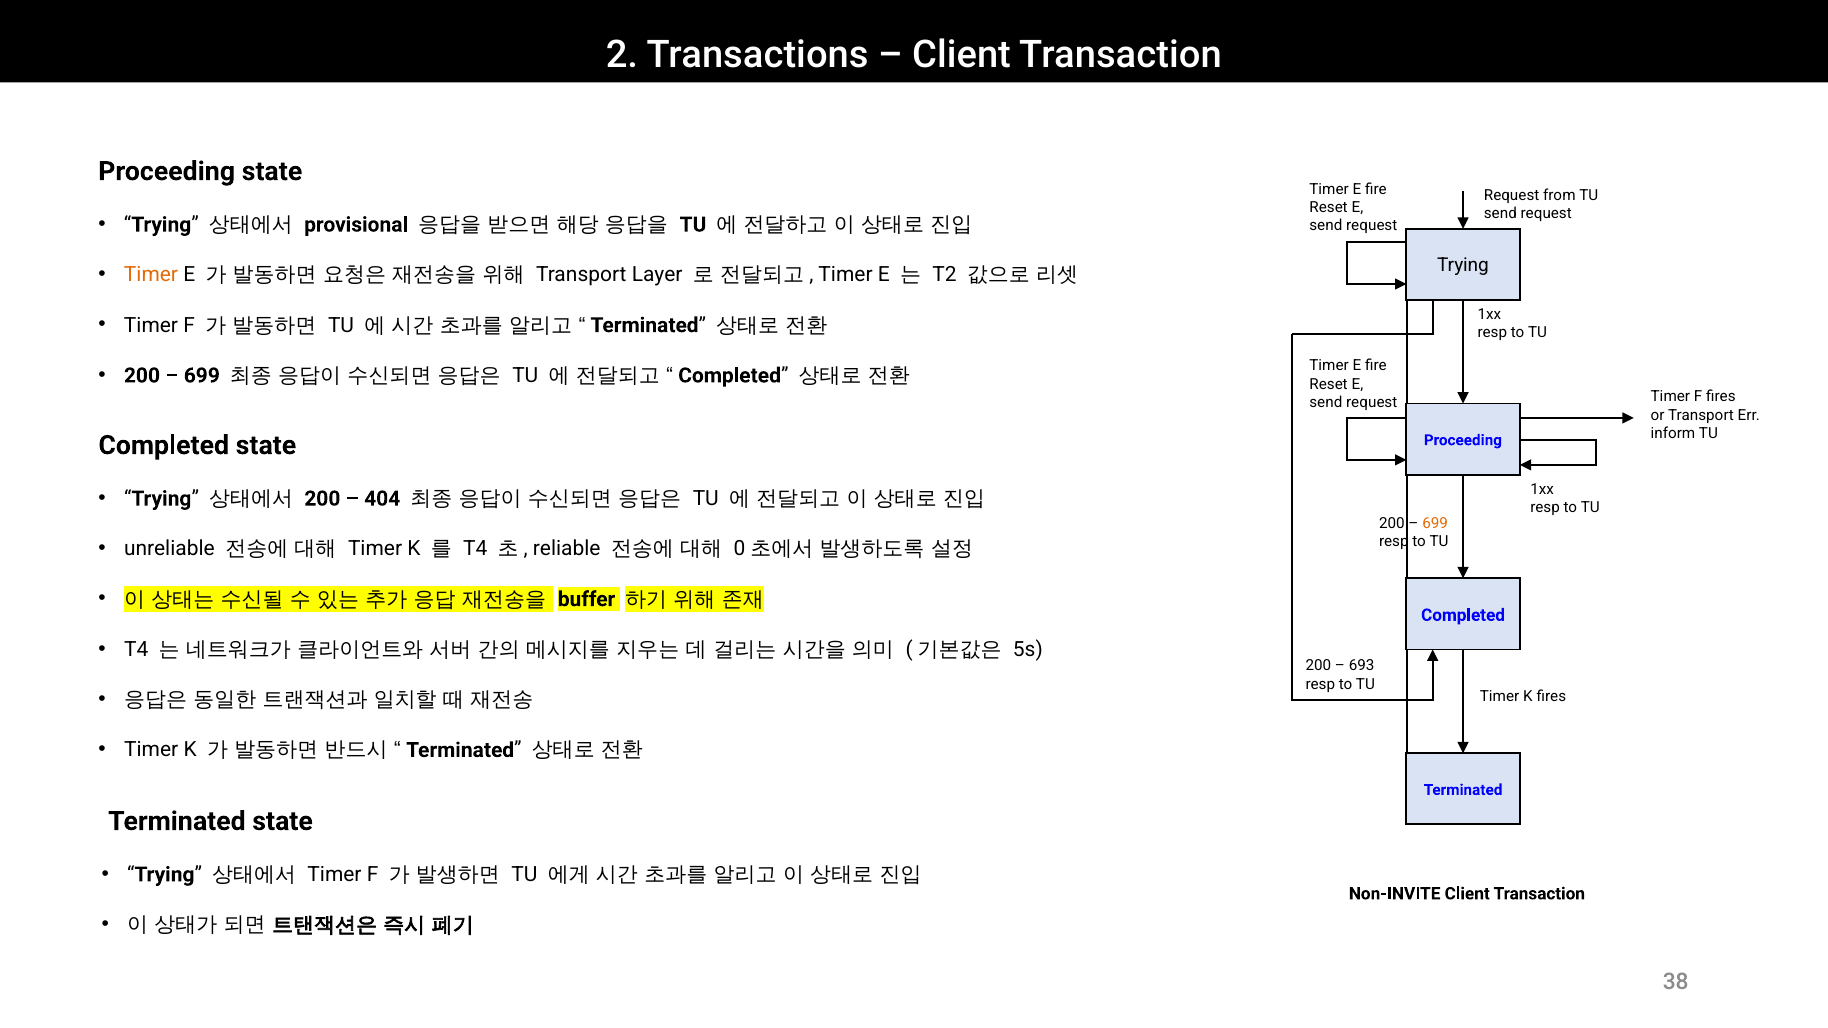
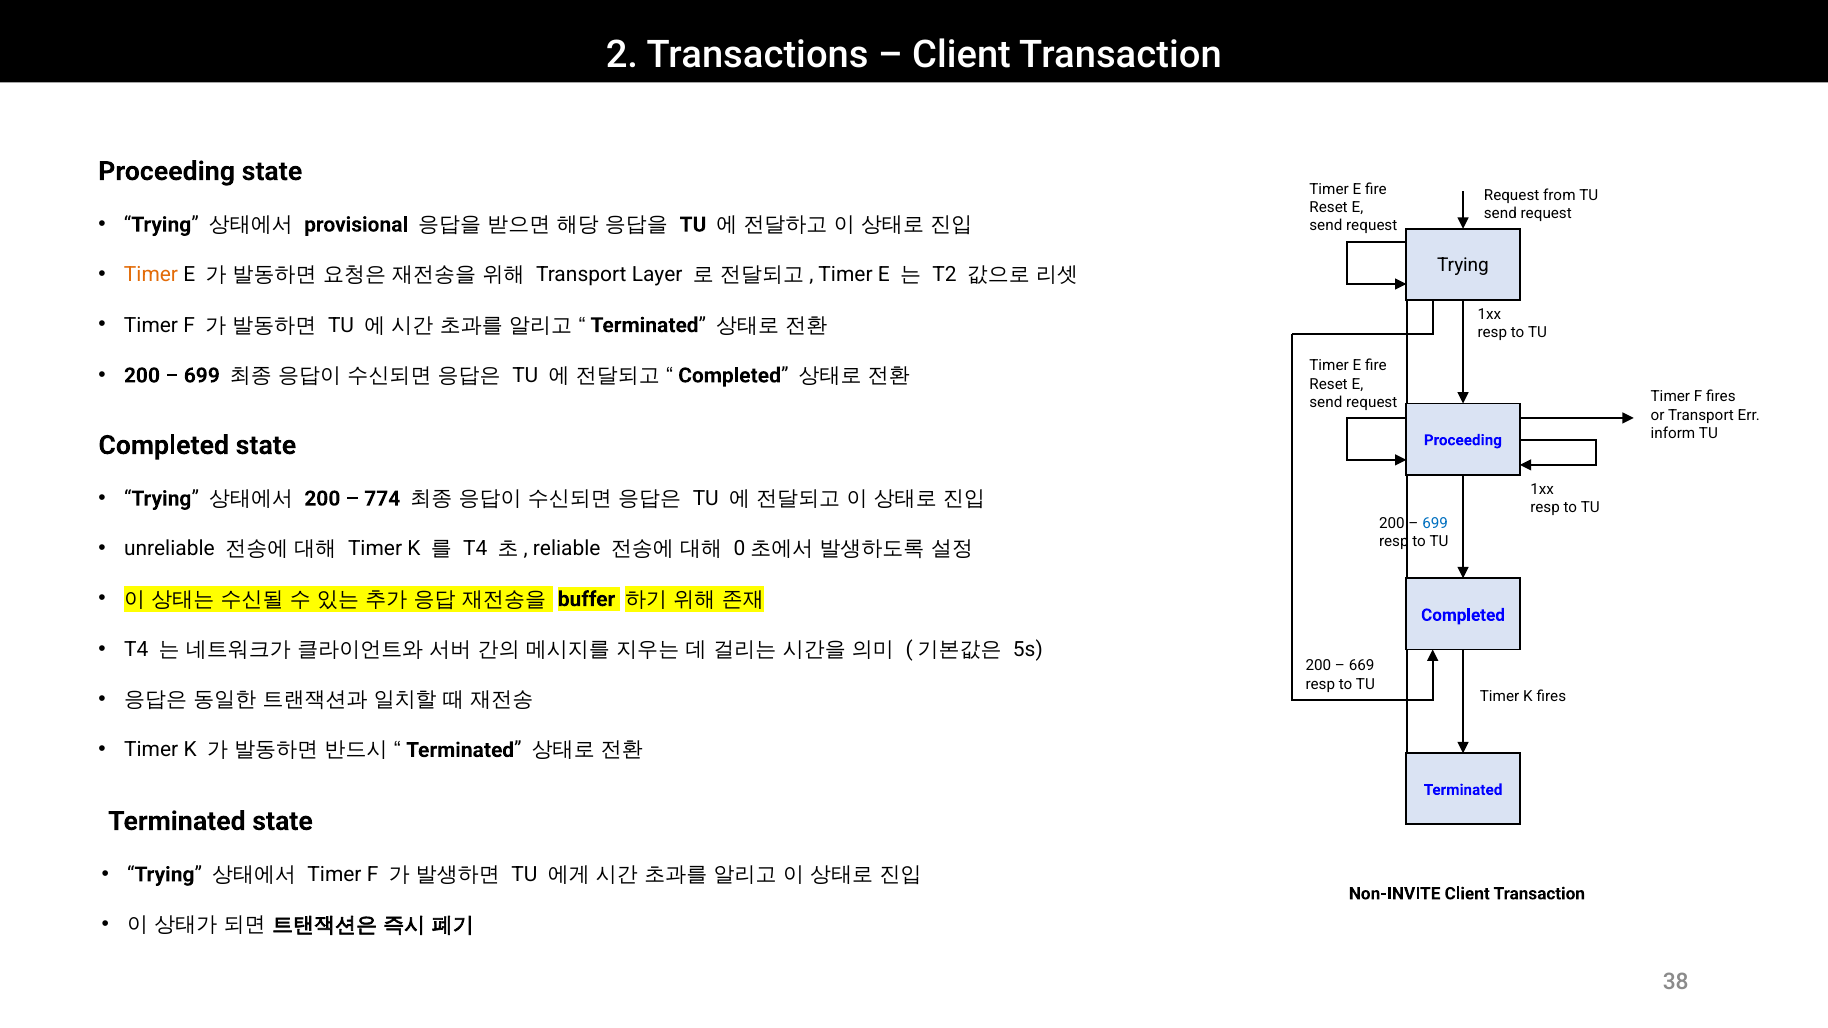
404: 404 -> 774
699 at (1435, 524) colour: orange -> blue
693: 693 -> 669
